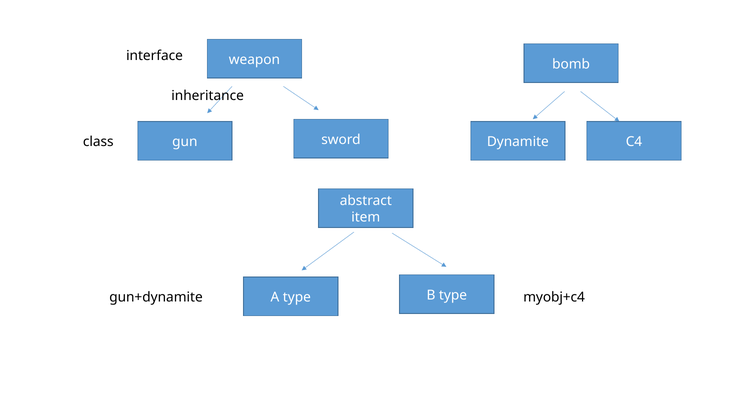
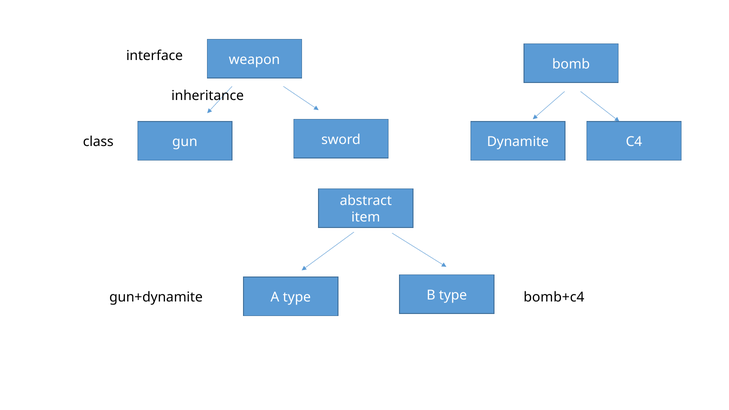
myobj+c4: myobj+c4 -> bomb+c4
